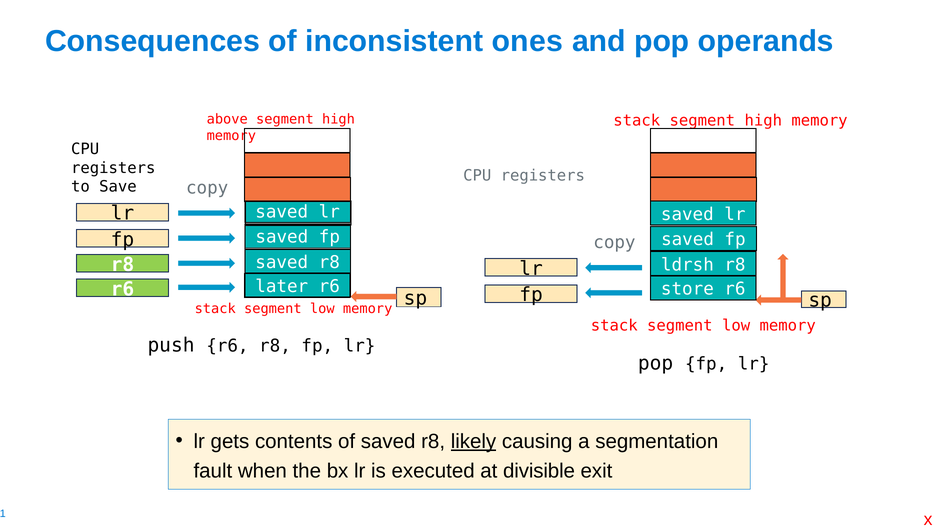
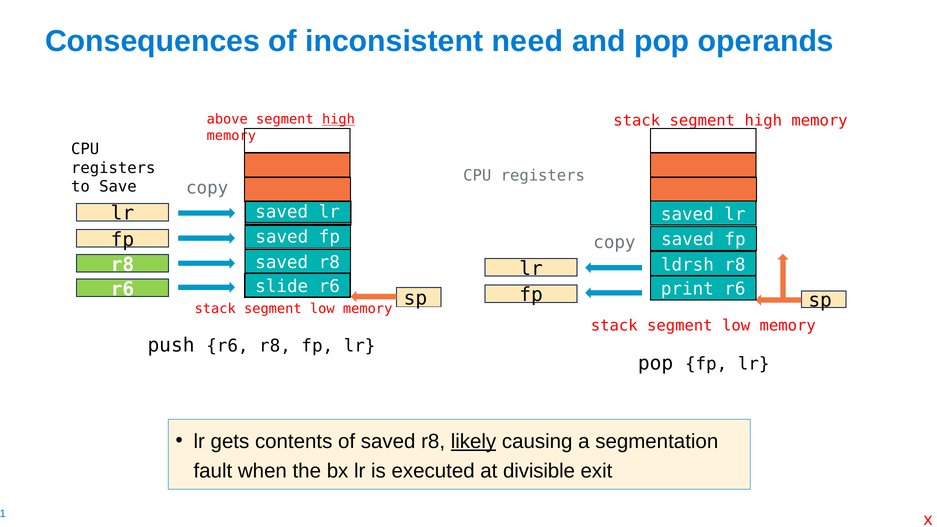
ones: ones -> need
high at (338, 119) underline: none -> present
later: later -> slide
store: store -> print
